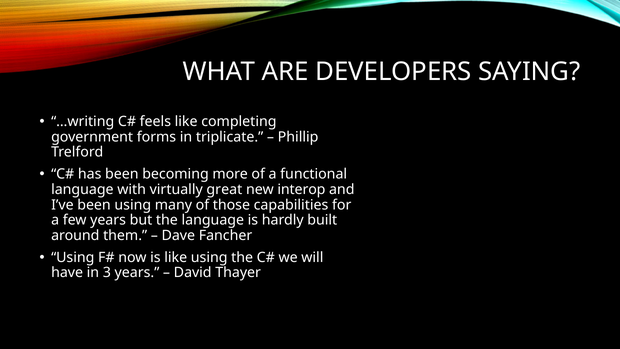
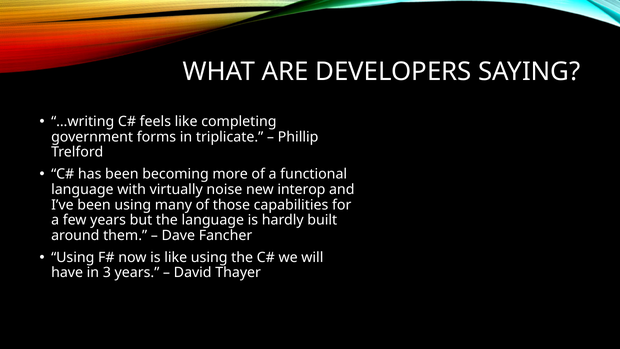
great: great -> noise
